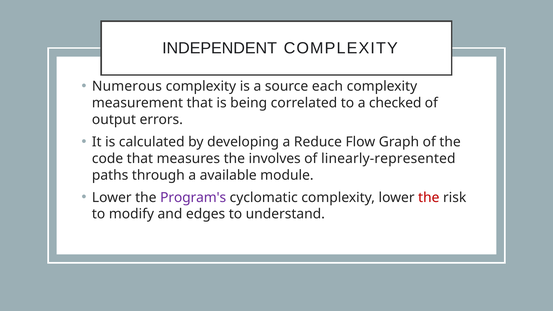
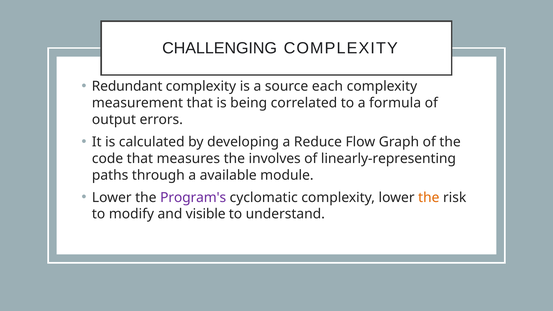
INDEPENDENT: INDEPENDENT -> CHALLENGING
Numerous: Numerous -> Redundant
checked: checked -> formula
linearly-represented: linearly-represented -> linearly-representing
the at (429, 198) colour: red -> orange
edges: edges -> visible
